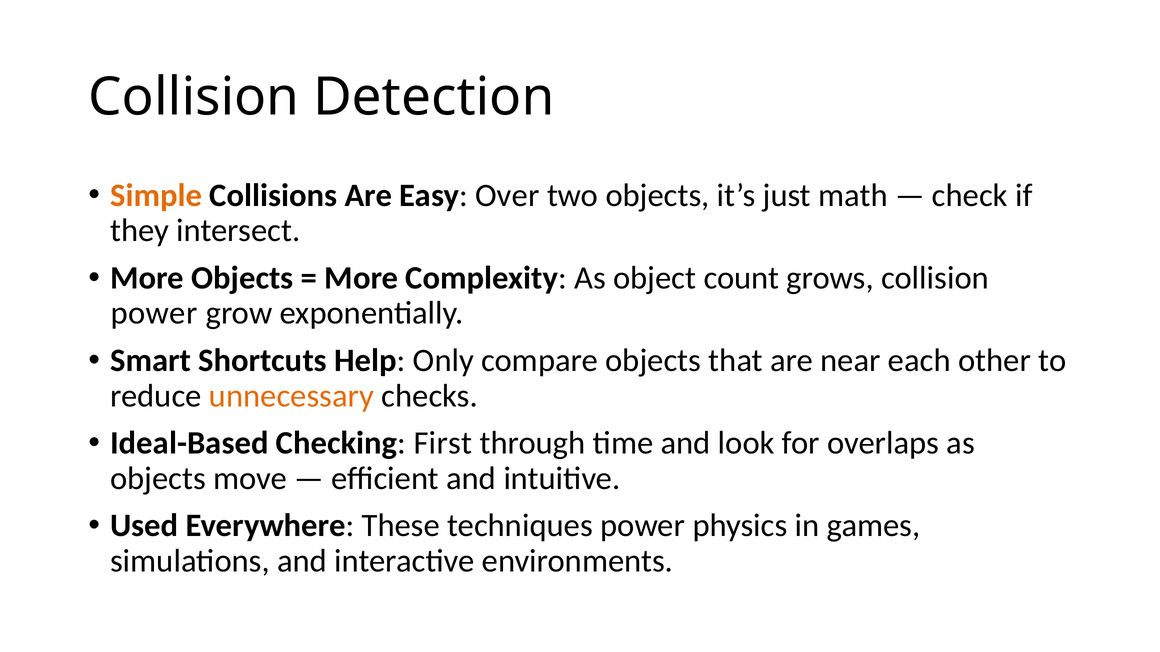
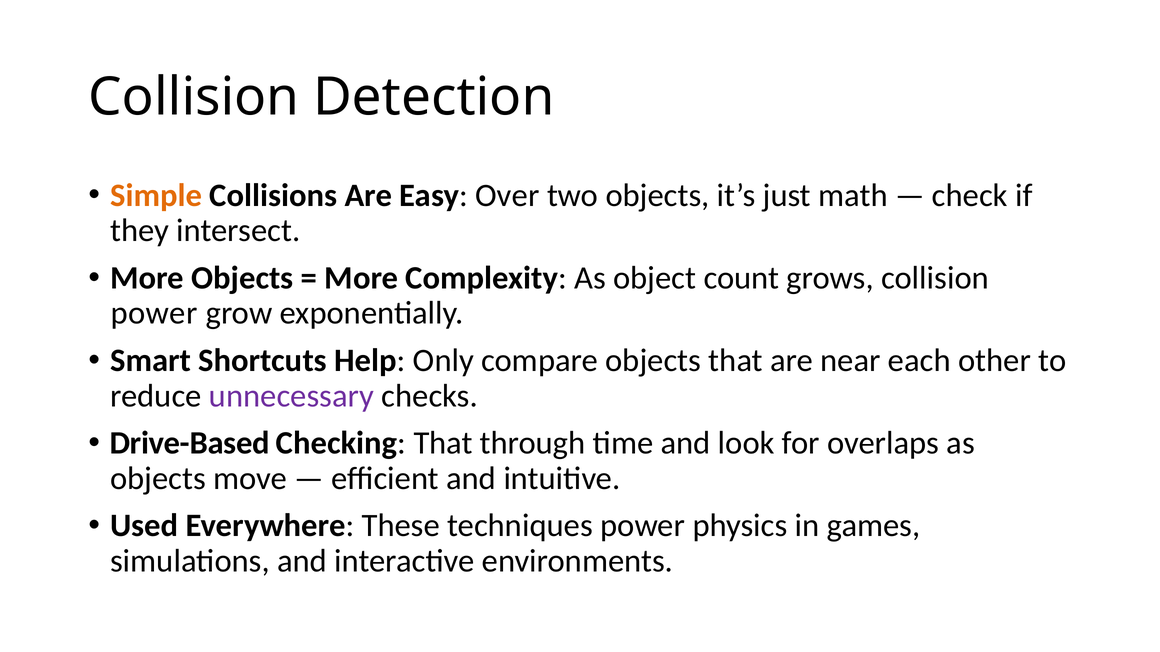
unnecessary colour: orange -> purple
Ideal-Based: Ideal-Based -> Drive-Based
Checking First: First -> That
